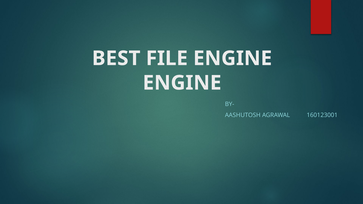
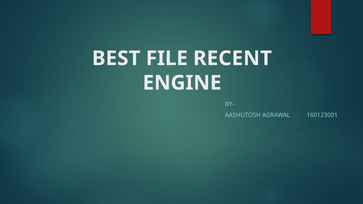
FILE ENGINE: ENGINE -> RECENT
